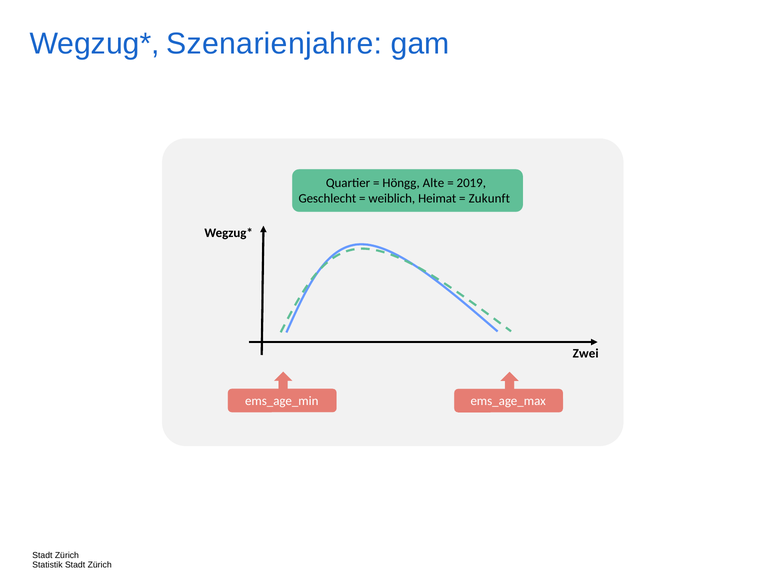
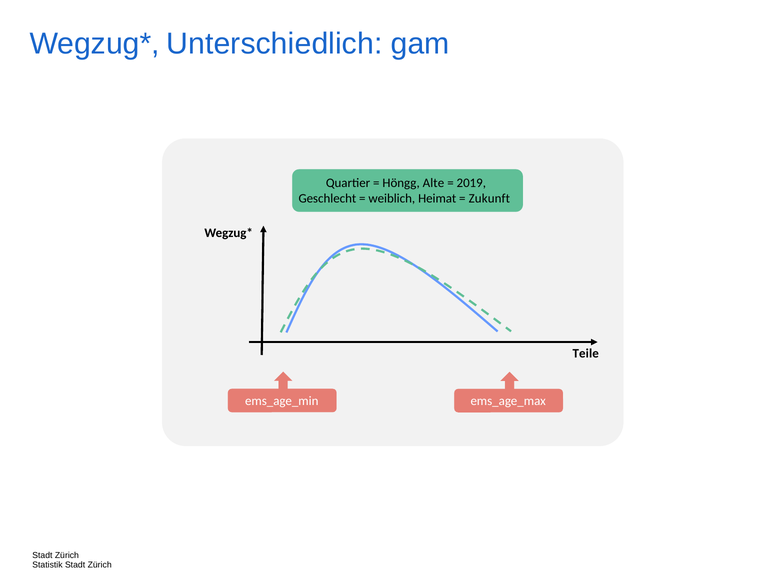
Szenarienjahre: Szenarienjahre -> Unterschiedlich
Zwei: Zwei -> Teile
